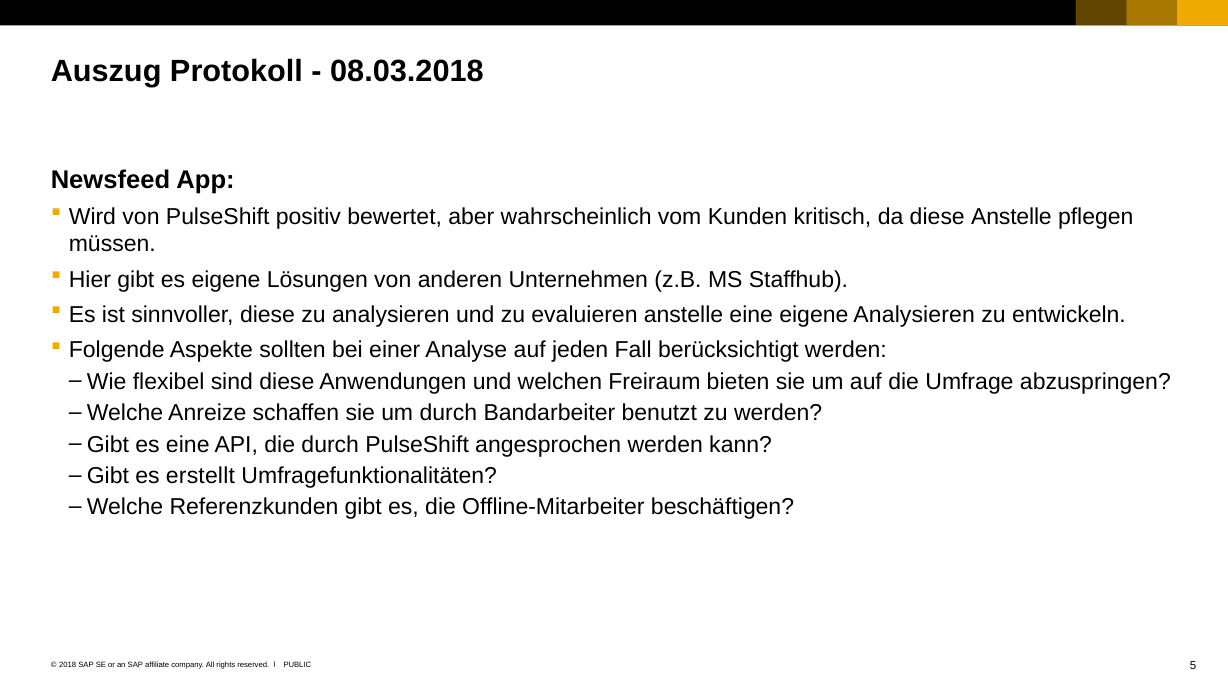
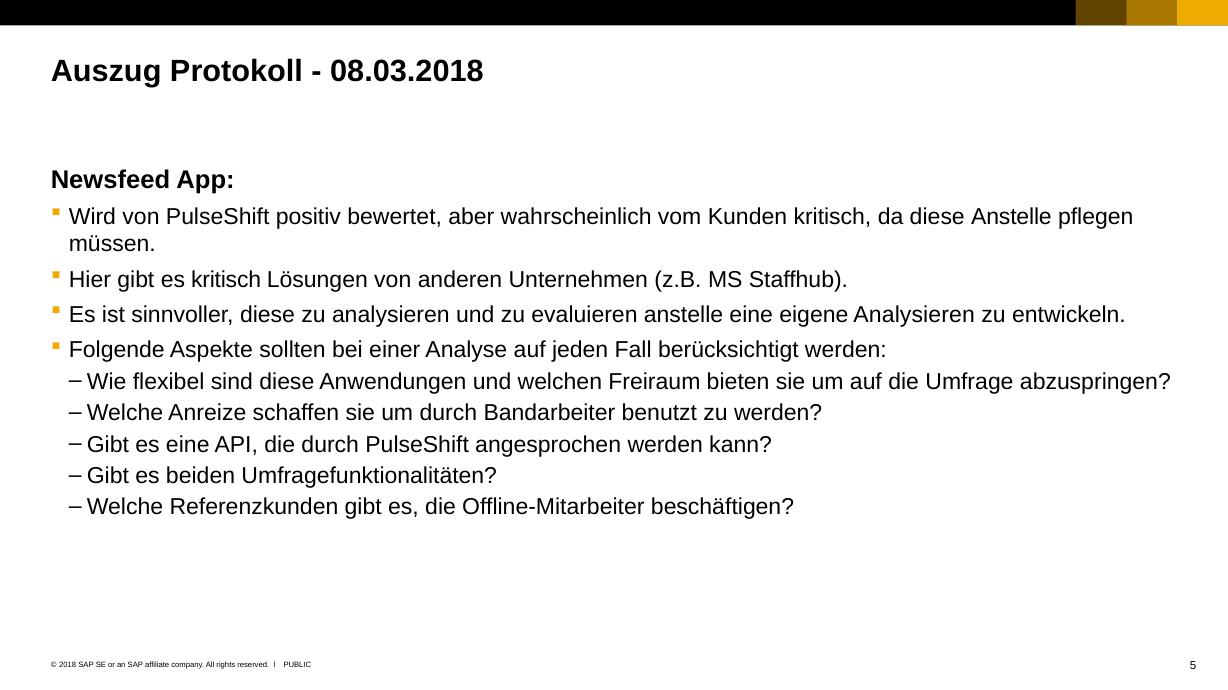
es eigene: eigene -> kritisch
erstellt: erstellt -> beiden
